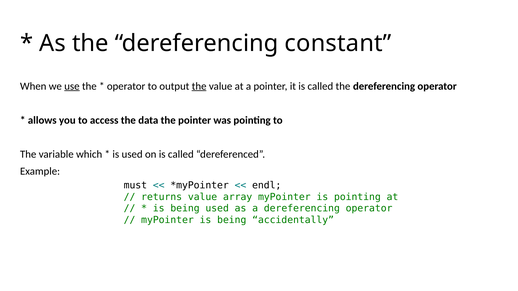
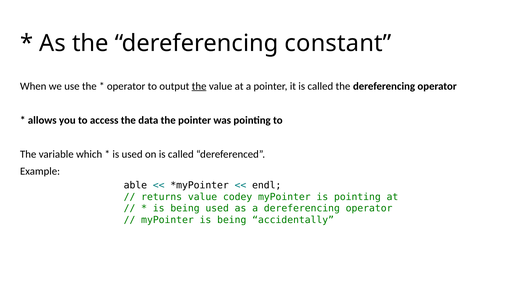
use underline: present -> none
must: must -> able
array: array -> codey
